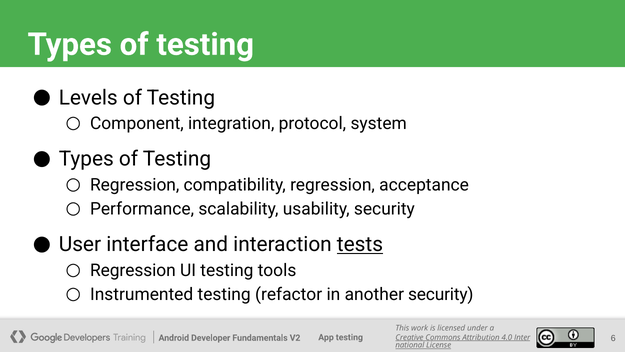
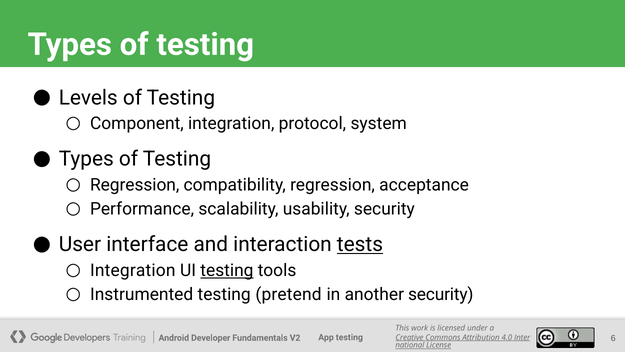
Regression at (133, 270): Regression -> Integration
testing at (227, 270) underline: none -> present
refactor: refactor -> pretend
